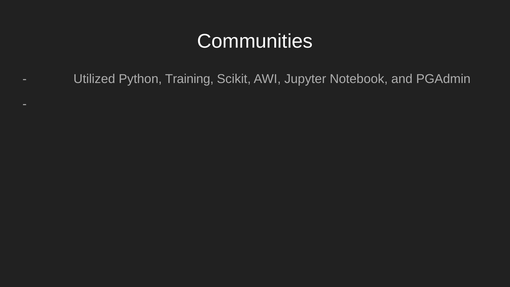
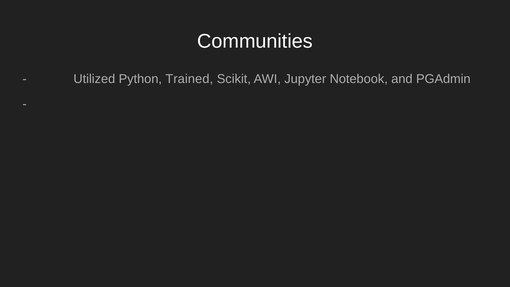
Training: Training -> Trained
